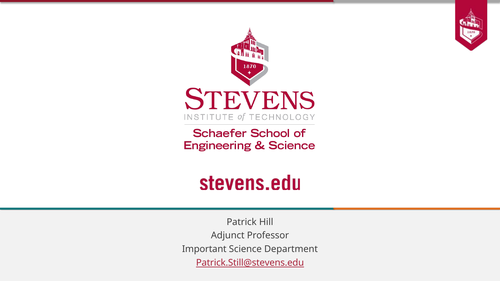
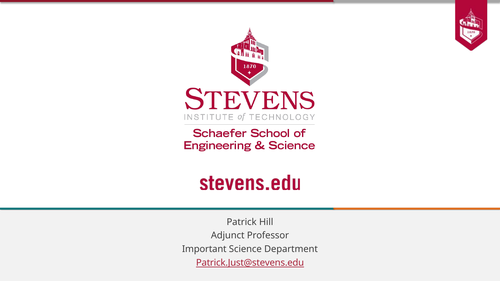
Patrick.Still@stevens.edu: Patrick.Still@stevens.edu -> Patrick.Just@stevens.edu
